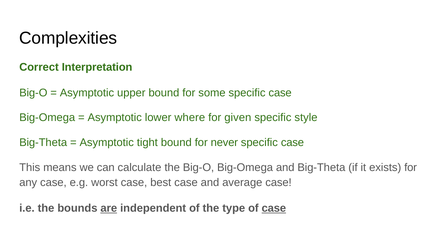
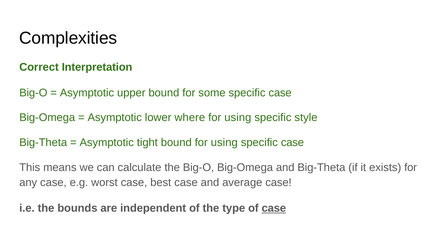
given at (238, 117): given -> using
bound for never: never -> using
are underline: present -> none
